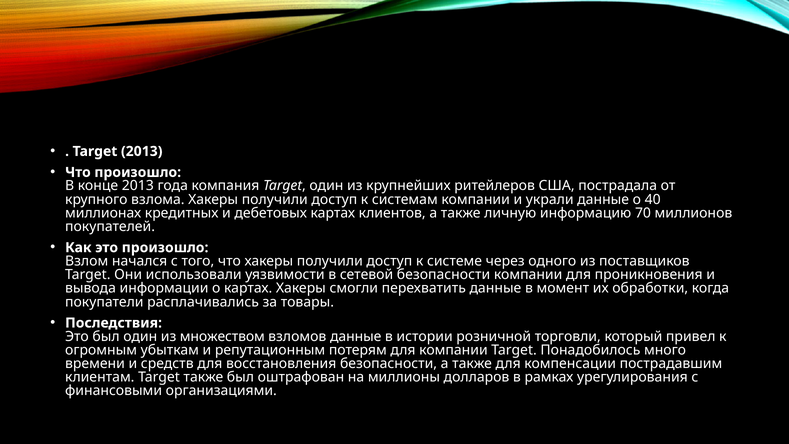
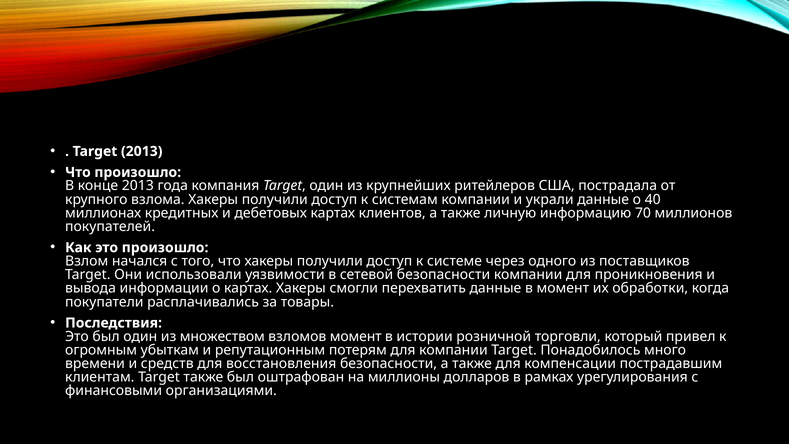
взломов данные: данные -> момент
